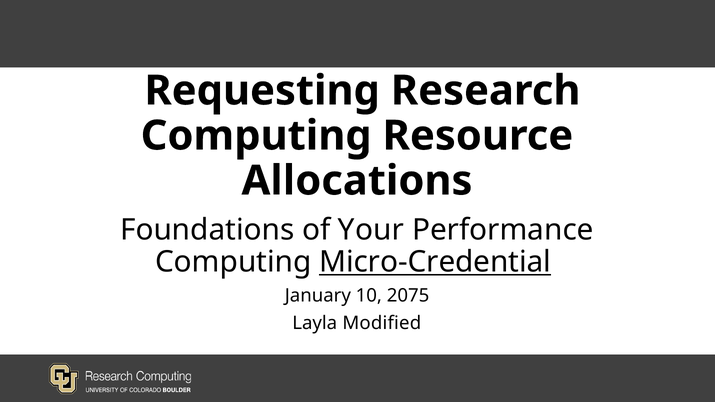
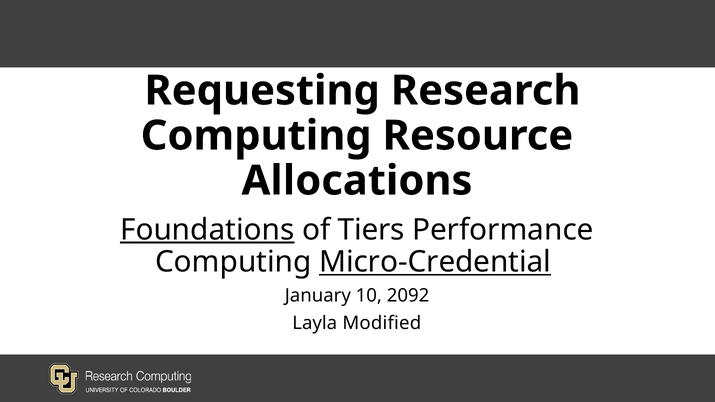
Foundations underline: none -> present
Your: Your -> Tiers
2075: 2075 -> 2092
